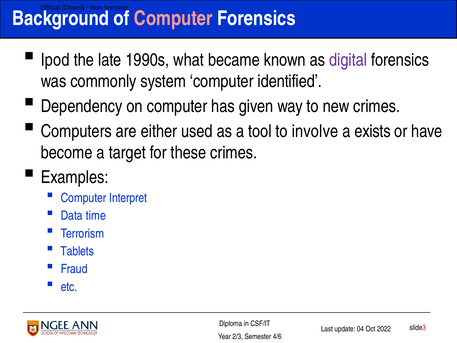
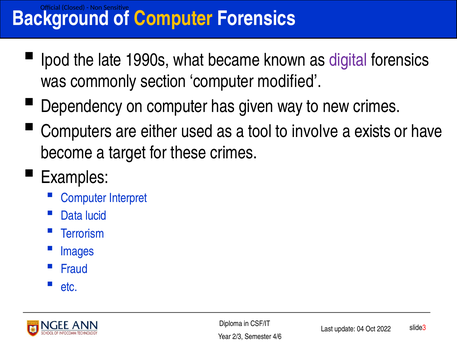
Computer at (173, 19) colour: pink -> yellow
system: system -> section
identified: identified -> modified
time: time -> lucid
Tablets: Tablets -> Images
